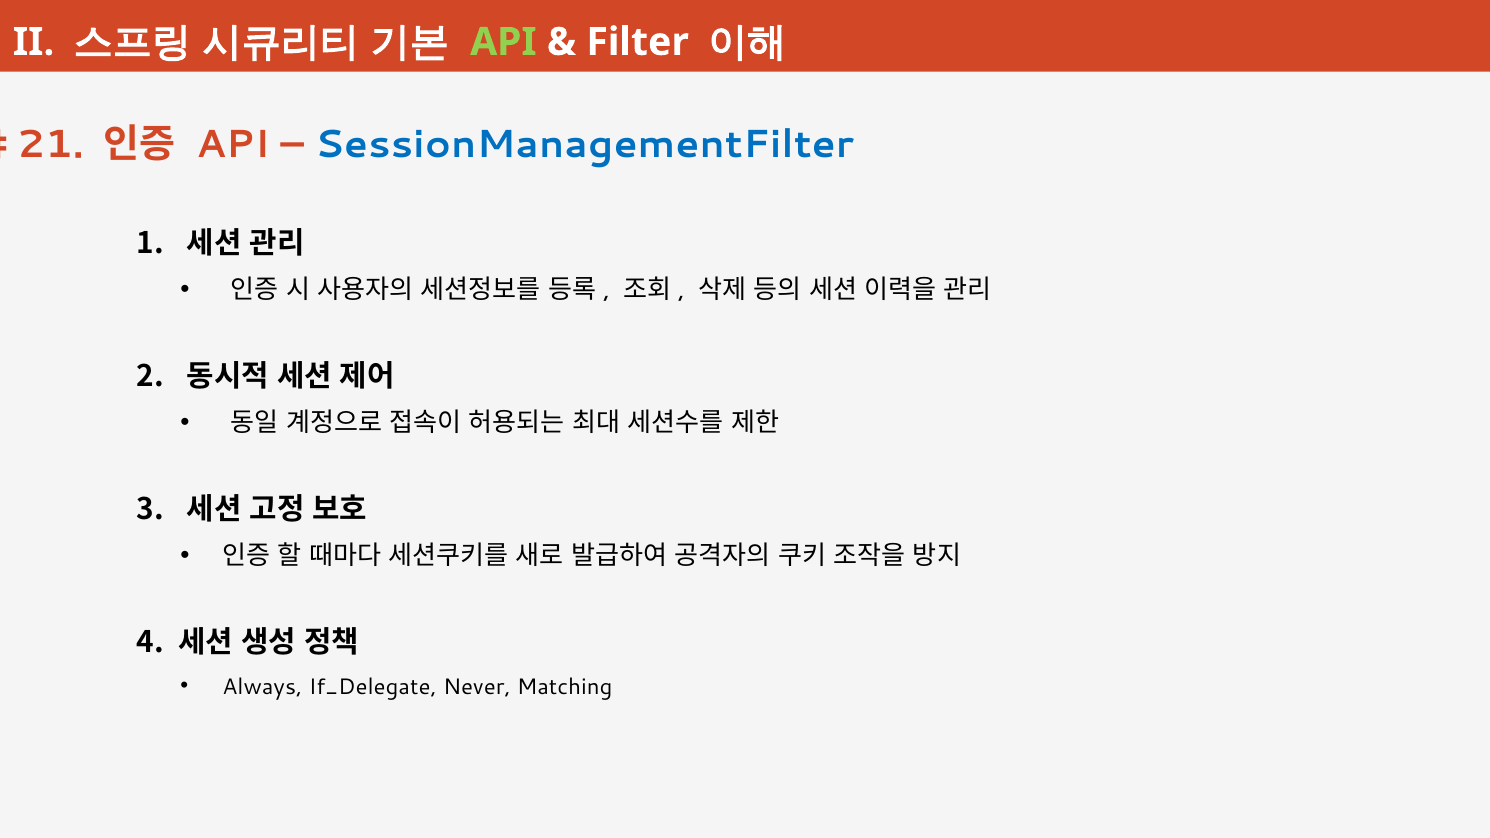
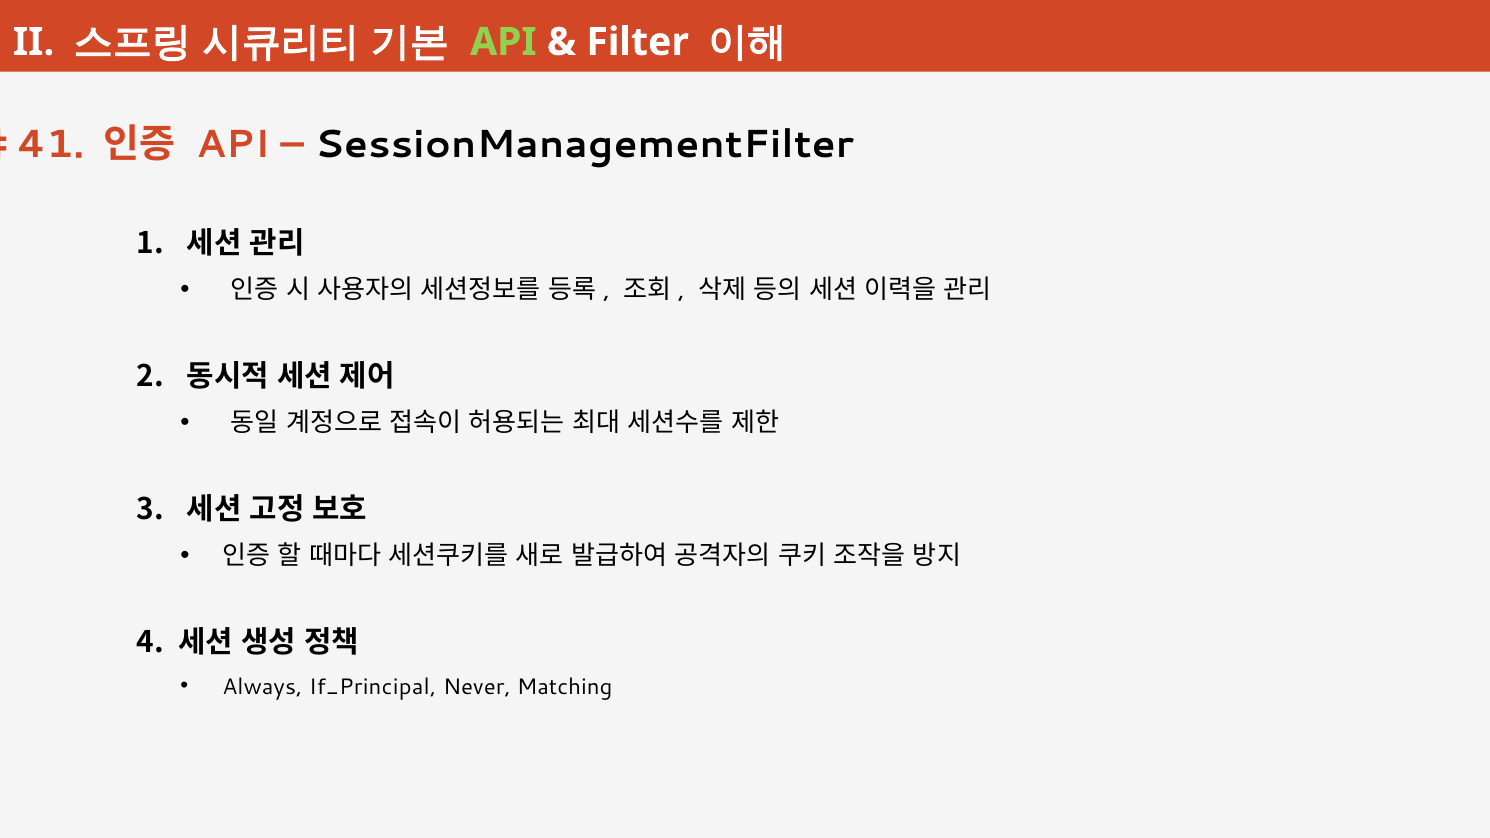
21: 21 -> 41
SessionManagementFilter colour: blue -> black
If_Delegate: If_Delegate -> If_Principal
